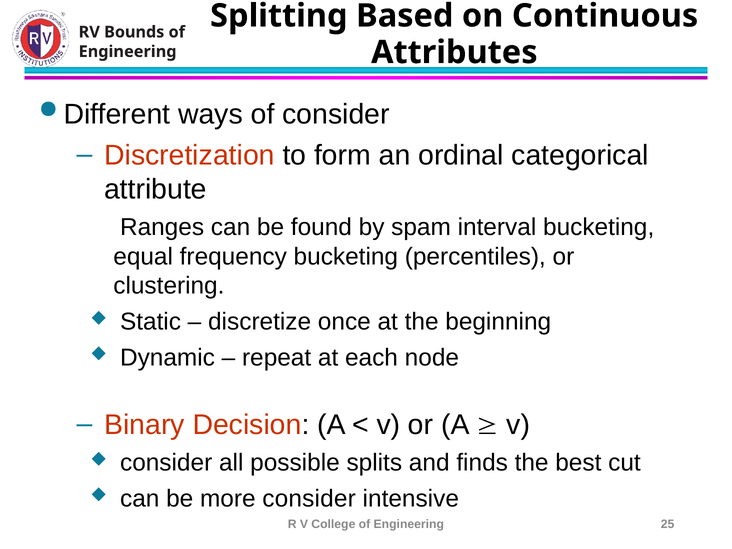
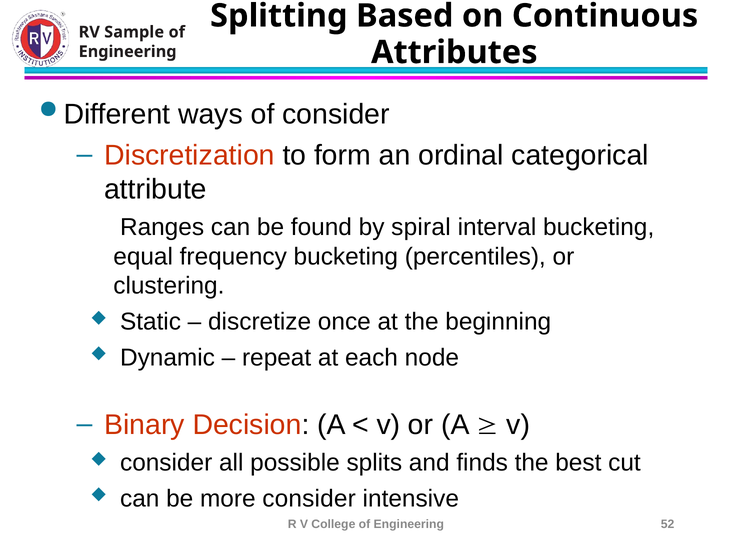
Bounds: Bounds -> Sample
spam: spam -> spiral
25: 25 -> 52
